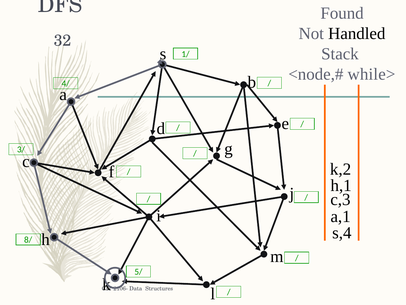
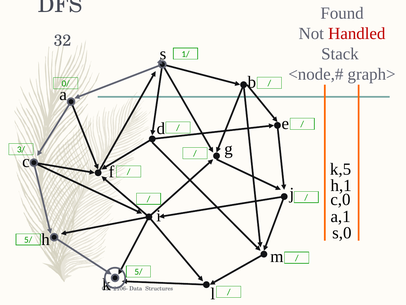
Handled colour: black -> red
while>: while> -> graph>
4/: 4/ -> 0/
k,2: k,2 -> k,5
c,3: c,3 -> c,0
s,4: s,4 -> s,0
8/ at (28, 239): 8/ -> 5/
